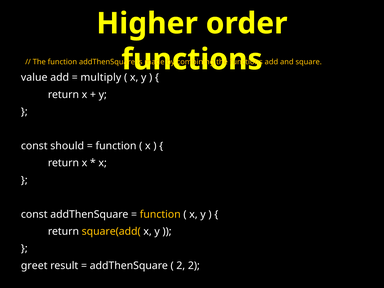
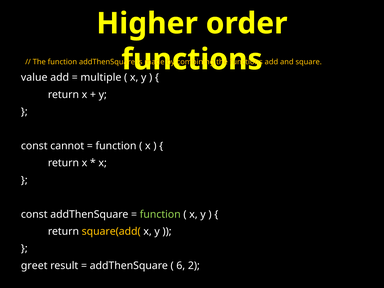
multiply: multiply -> multiple
should: should -> cannot
function at (160, 214) colour: yellow -> light green
2 at (181, 266): 2 -> 6
